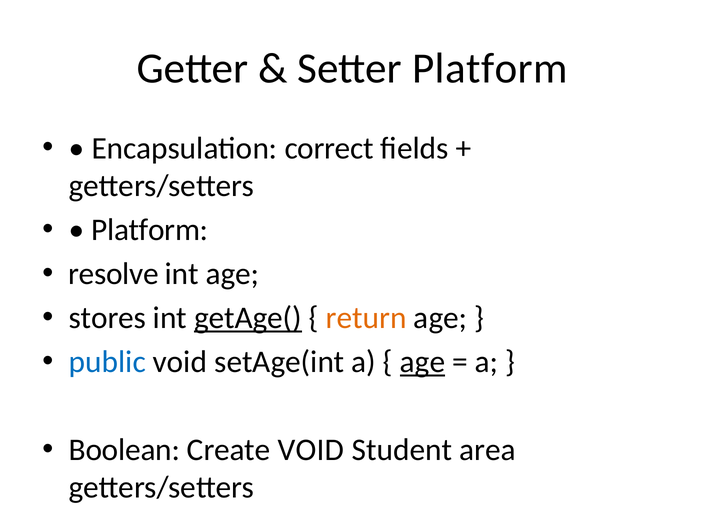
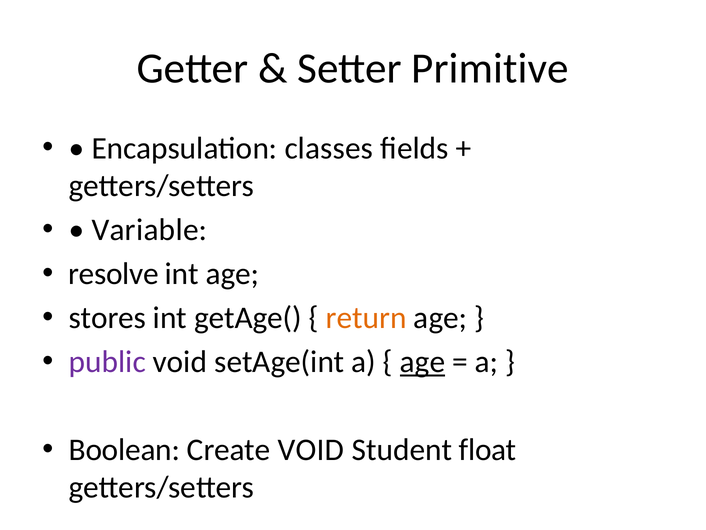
Setter Platform: Platform -> Primitive
correct: correct -> classes
Platform at (150, 230): Platform -> Variable
getAge( underline: present -> none
public colour: blue -> purple
area: area -> float
